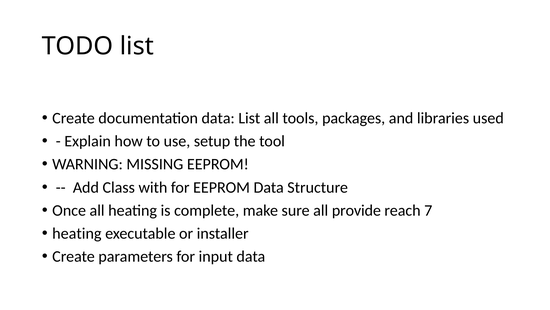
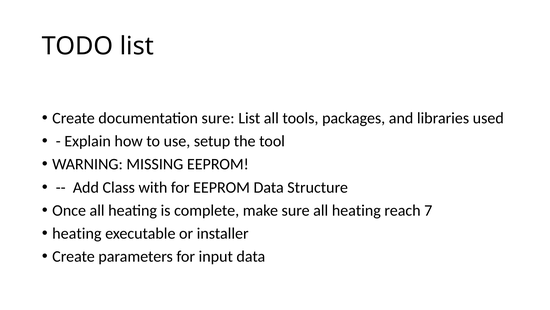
documentation data: data -> sure
sure all provide: provide -> heating
